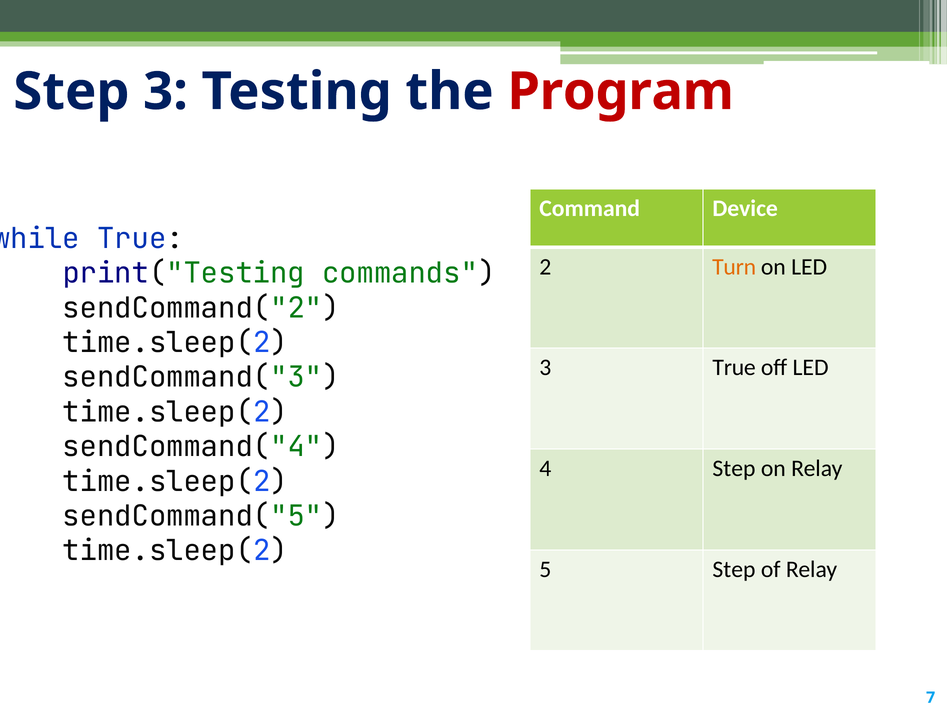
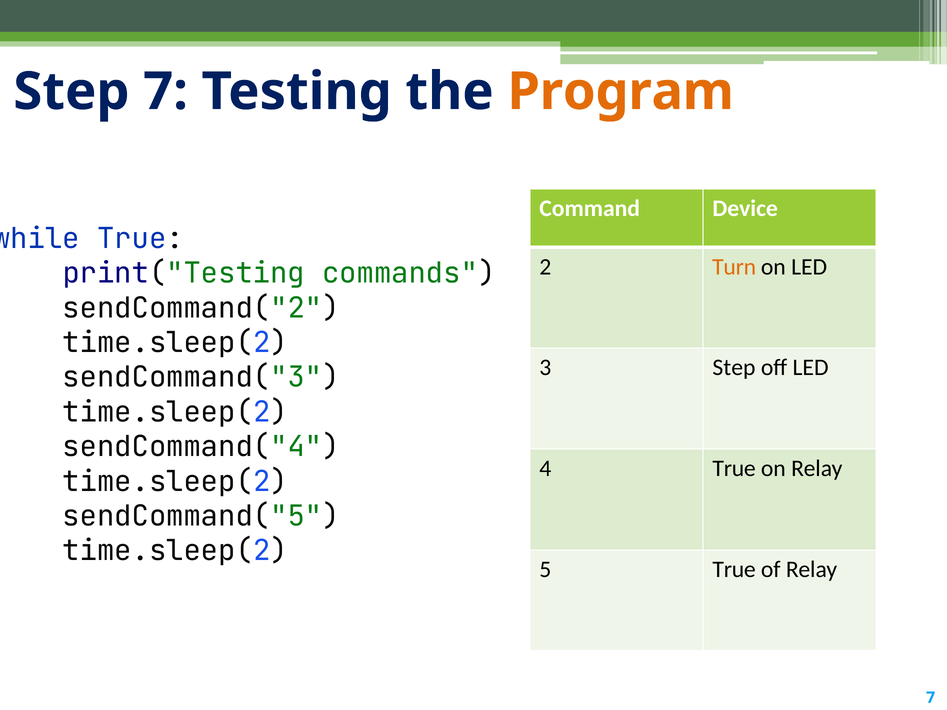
Step 3: 3 -> 7
Program colour: red -> orange
3 True: True -> Step
4 Step: Step -> True
5 Step: Step -> True
